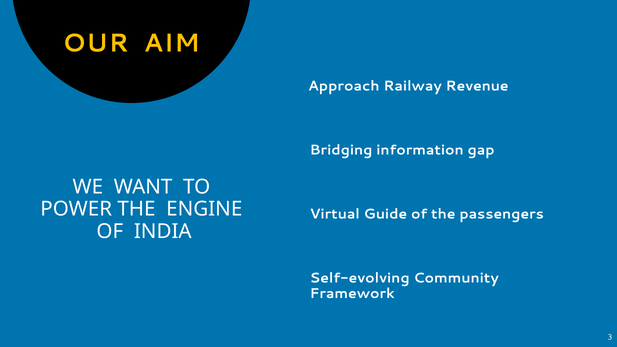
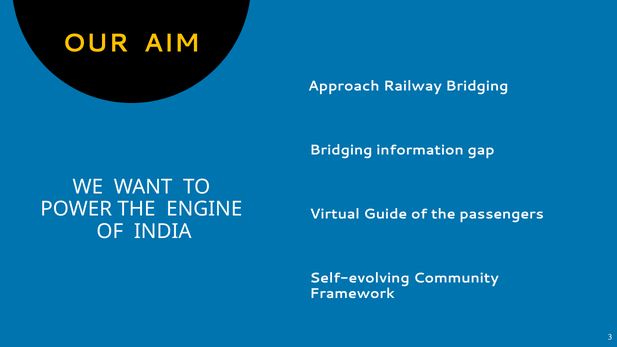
Railway Revenue: Revenue -> Bridging
